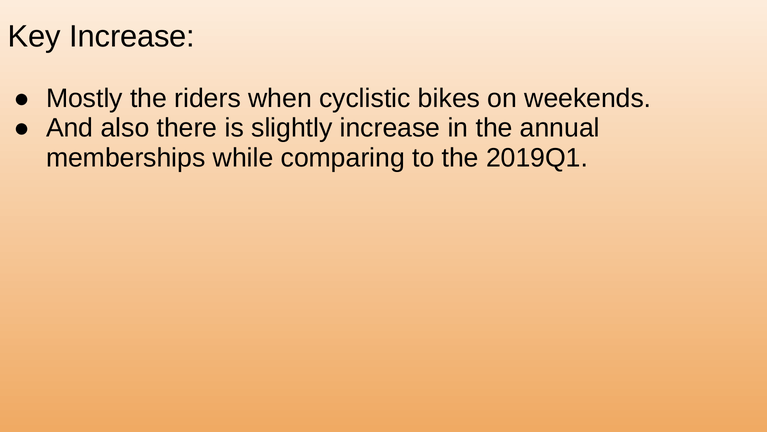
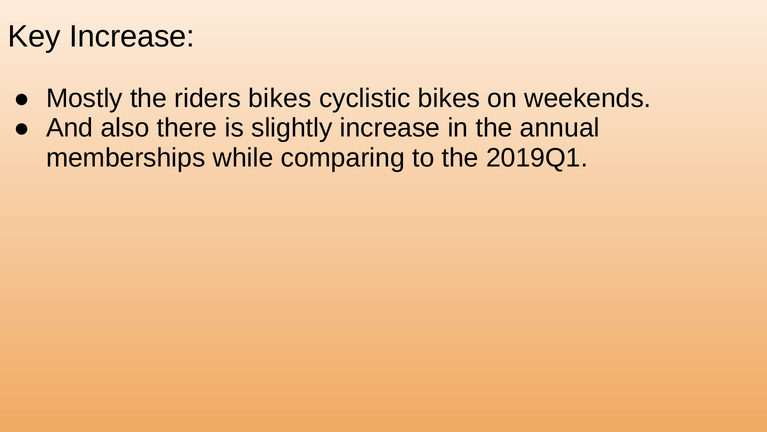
riders when: when -> bikes
